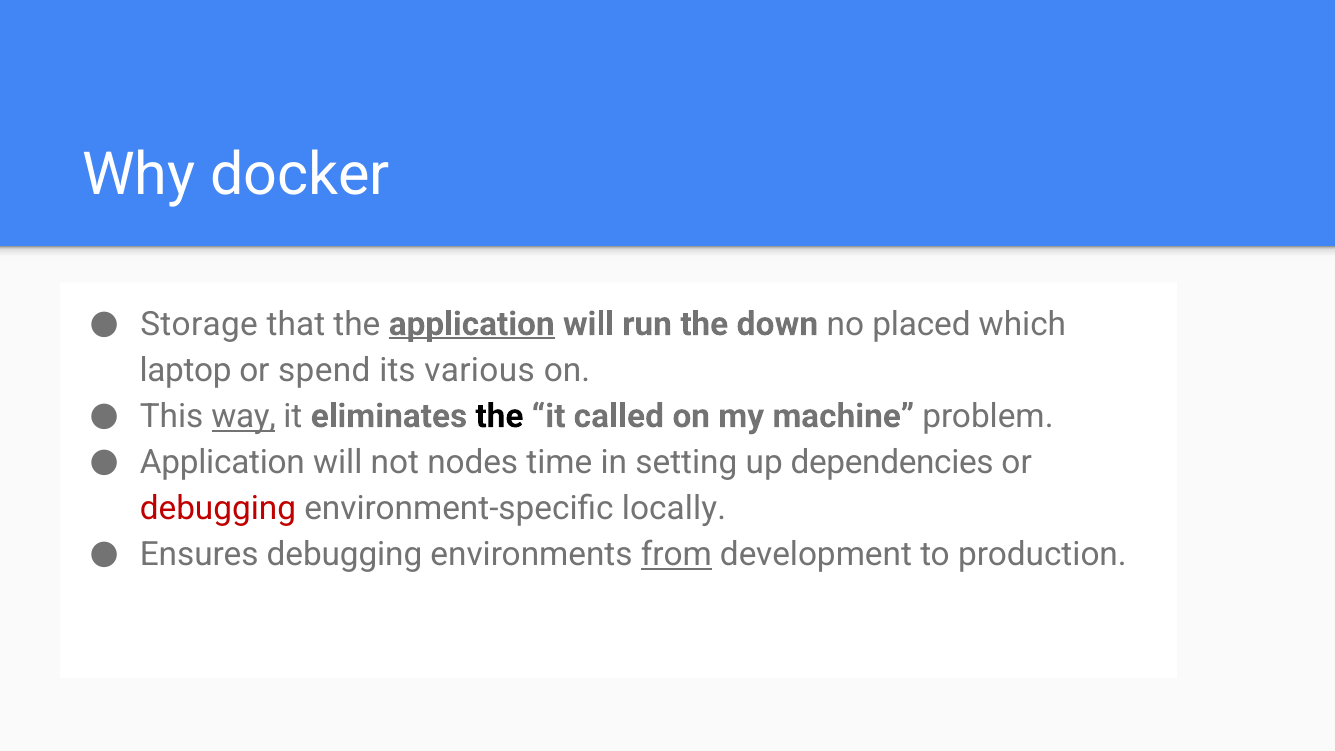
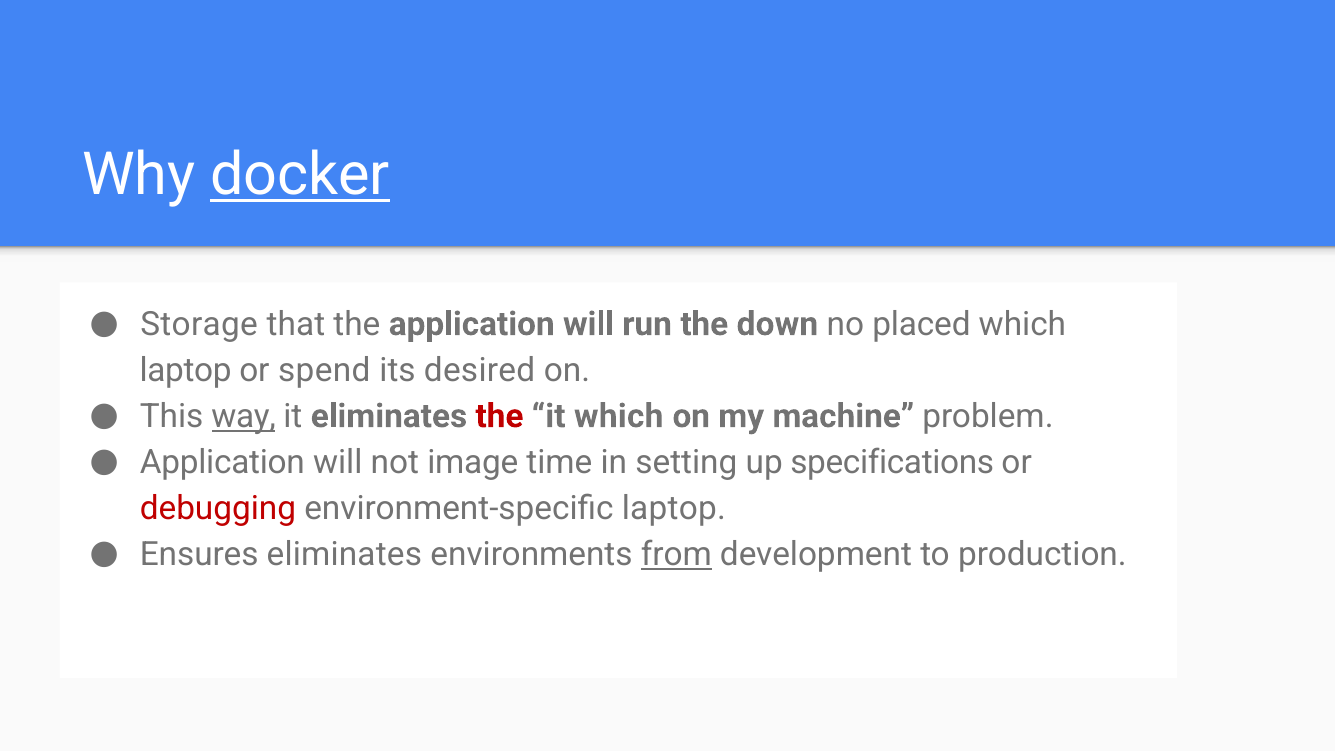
docker underline: none -> present
application at (472, 324) underline: present -> none
various: various -> desired
the at (499, 416) colour: black -> red
it called: called -> which
nodes: nodes -> image
dependencies: dependencies -> specifications
environment-specific locally: locally -> laptop
Ensures debugging: debugging -> eliminates
